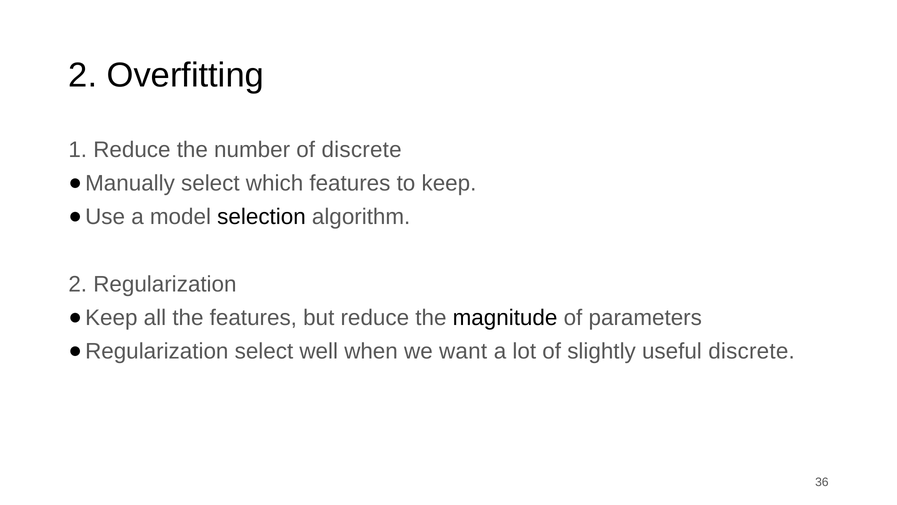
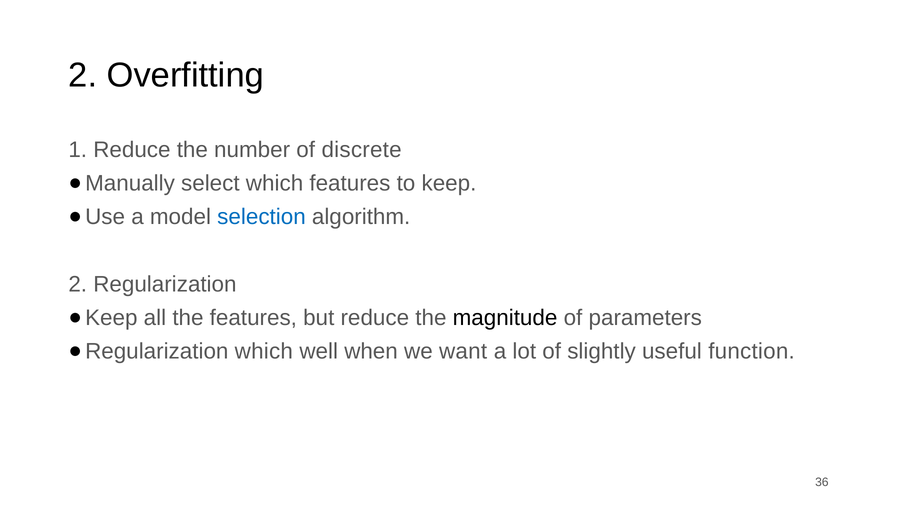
selection colour: black -> blue
select at (264, 351): select -> which
useful discrete: discrete -> function
